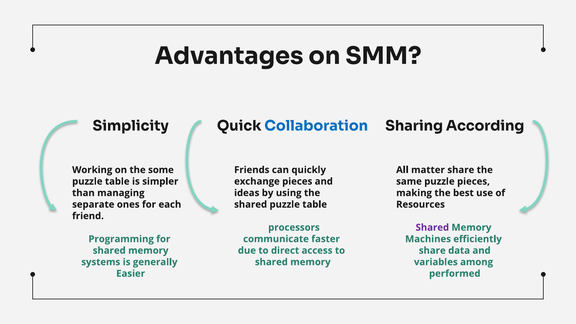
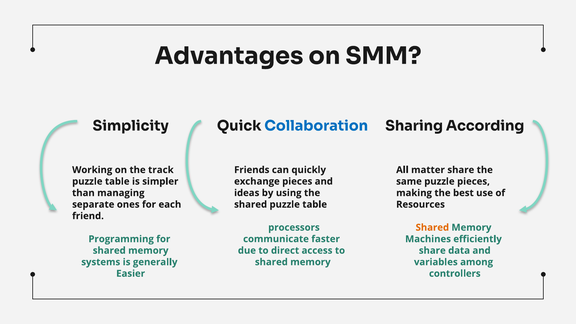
some: some -> track
Shared at (432, 228) colour: purple -> orange
performed: performed -> controllers
